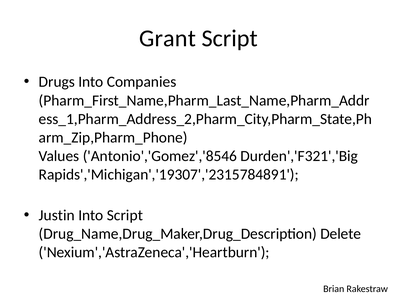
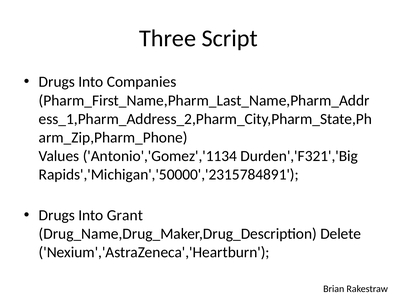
Grant: Grant -> Three
Antonio','Gomez','8546: Antonio','Gomez','8546 -> Antonio','Gomez','1134
Rapids','Michigan','19307','2315784891: Rapids','Michigan','19307','2315784891 -> Rapids','Michigan','50000','2315784891
Justin at (57, 215): Justin -> Drugs
Into Script: Script -> Grant
